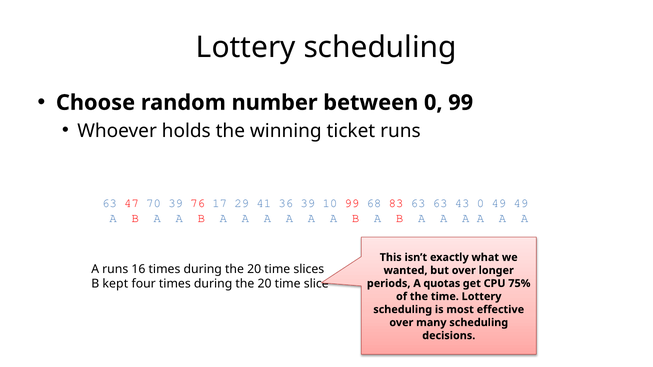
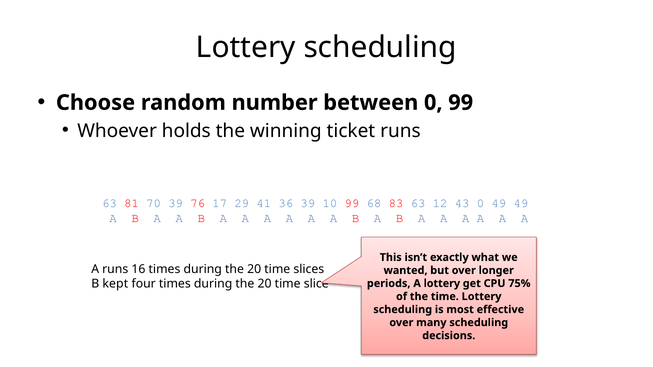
47: 47 -> 81
63 63: 63 -> 12
A quotas: quotas -> lottery
